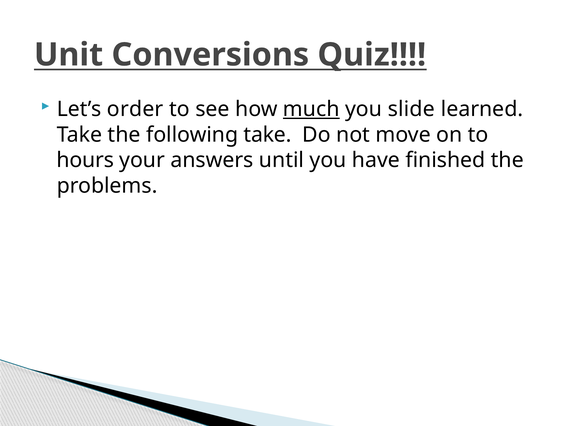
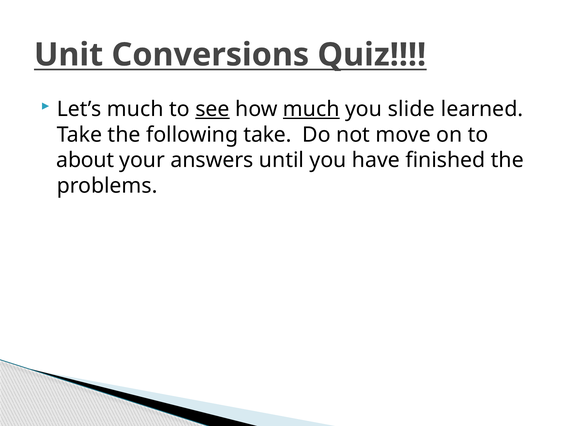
Let’s order: order -> much
see underline: none -> present
hours: hours -> about
